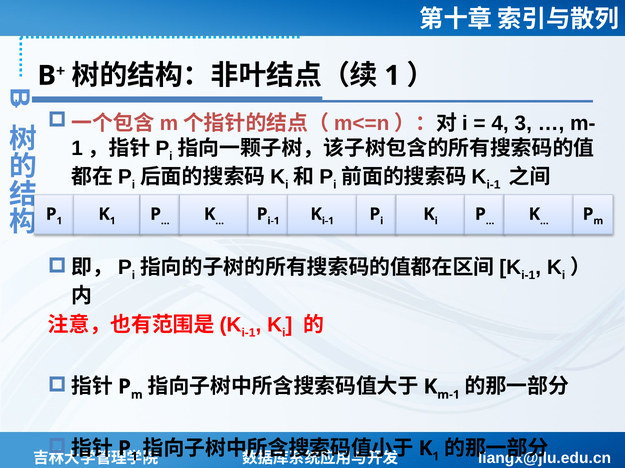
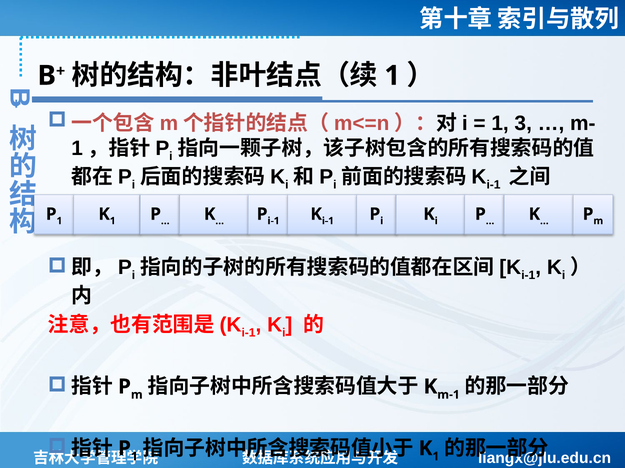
4 at (500, 123): 4 -> 1
